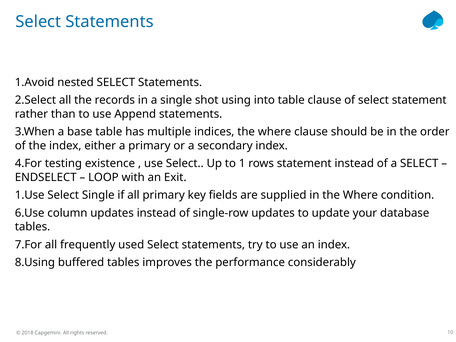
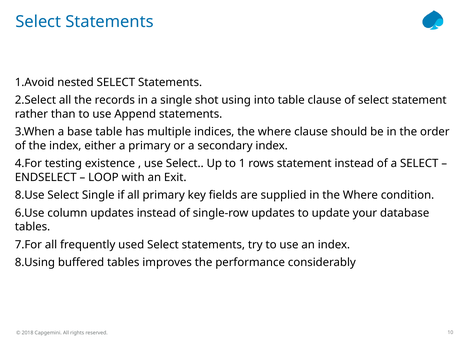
1.Use: 1.Use -> 8.Use
